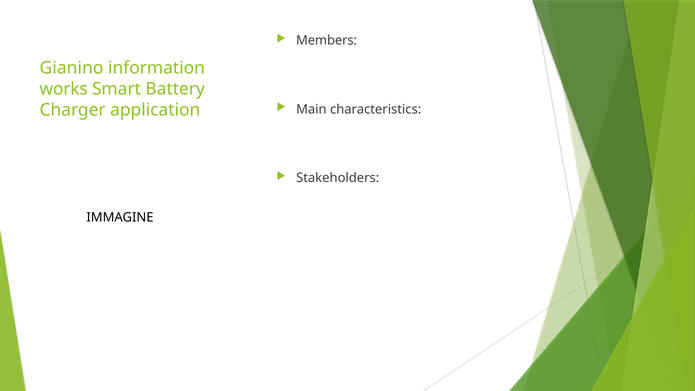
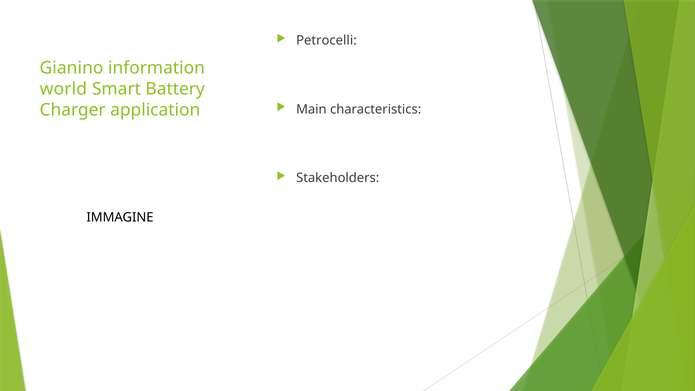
Members: Members -> Petrocelli
works: works -> world
